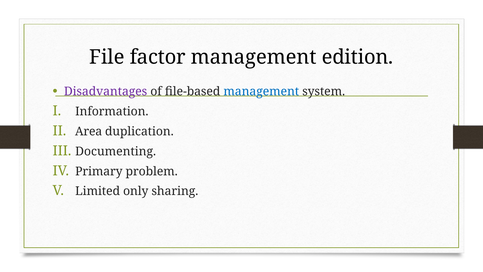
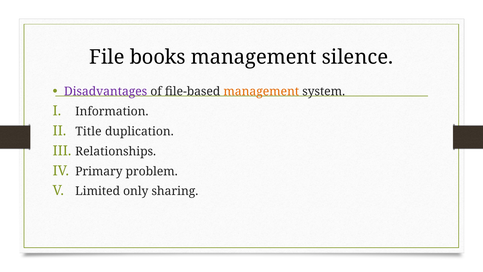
factor: factor -> books
edition: edition -> silence
management at (261, 91) colour: blue -> orange
Area: Area -> Title
Documenting: Documenting -> Relationships
